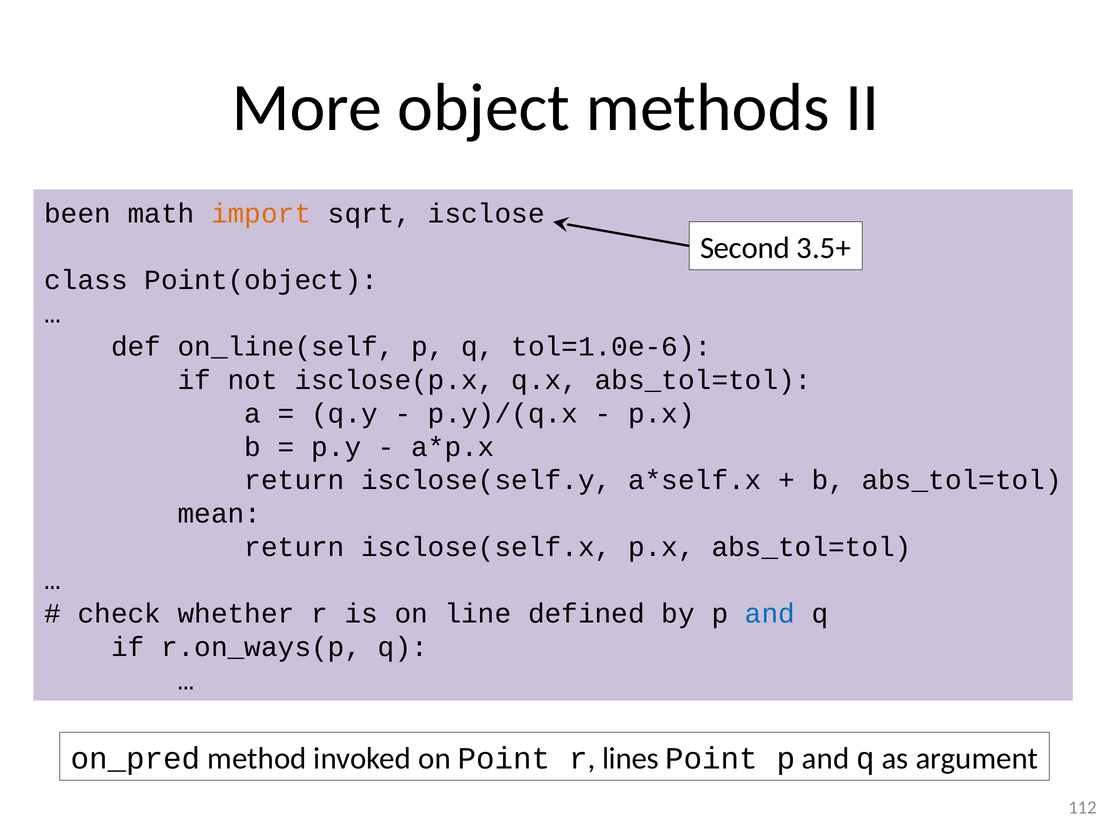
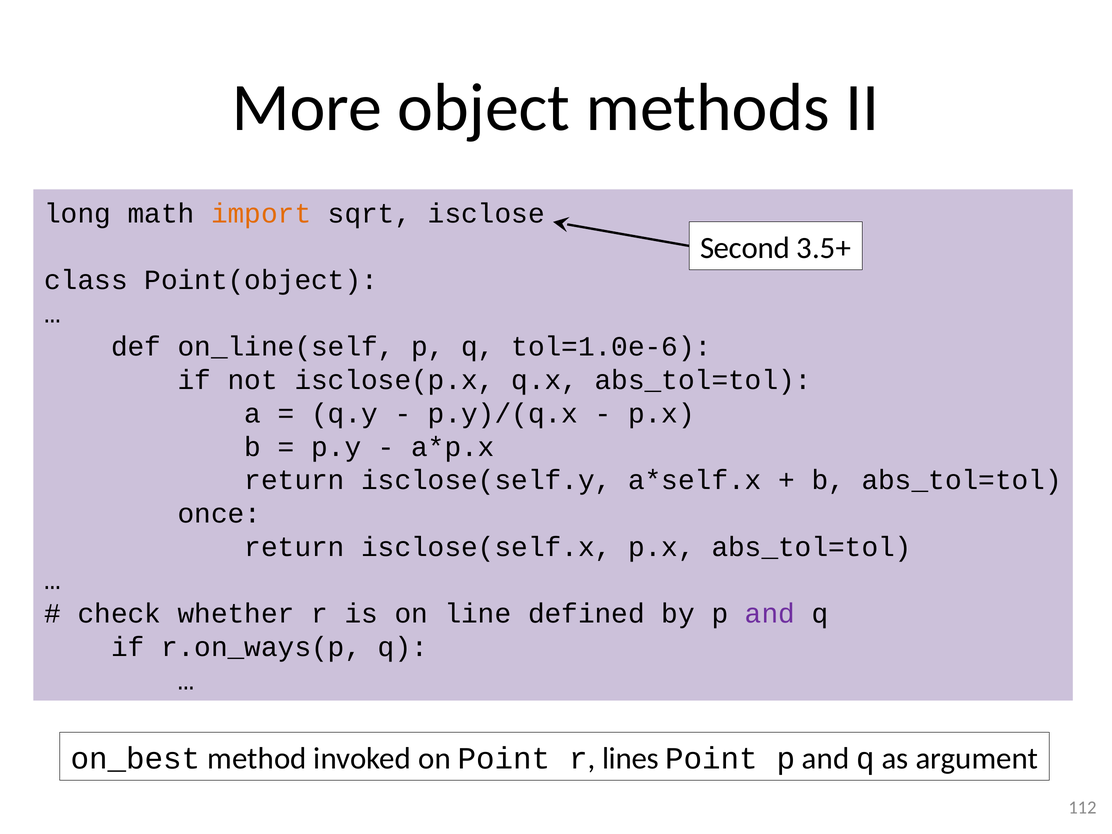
been: been -> long
mean: mean -> once
and at (770, 614) colour: blue -> purple
on_pred: on_pred -> on_best
